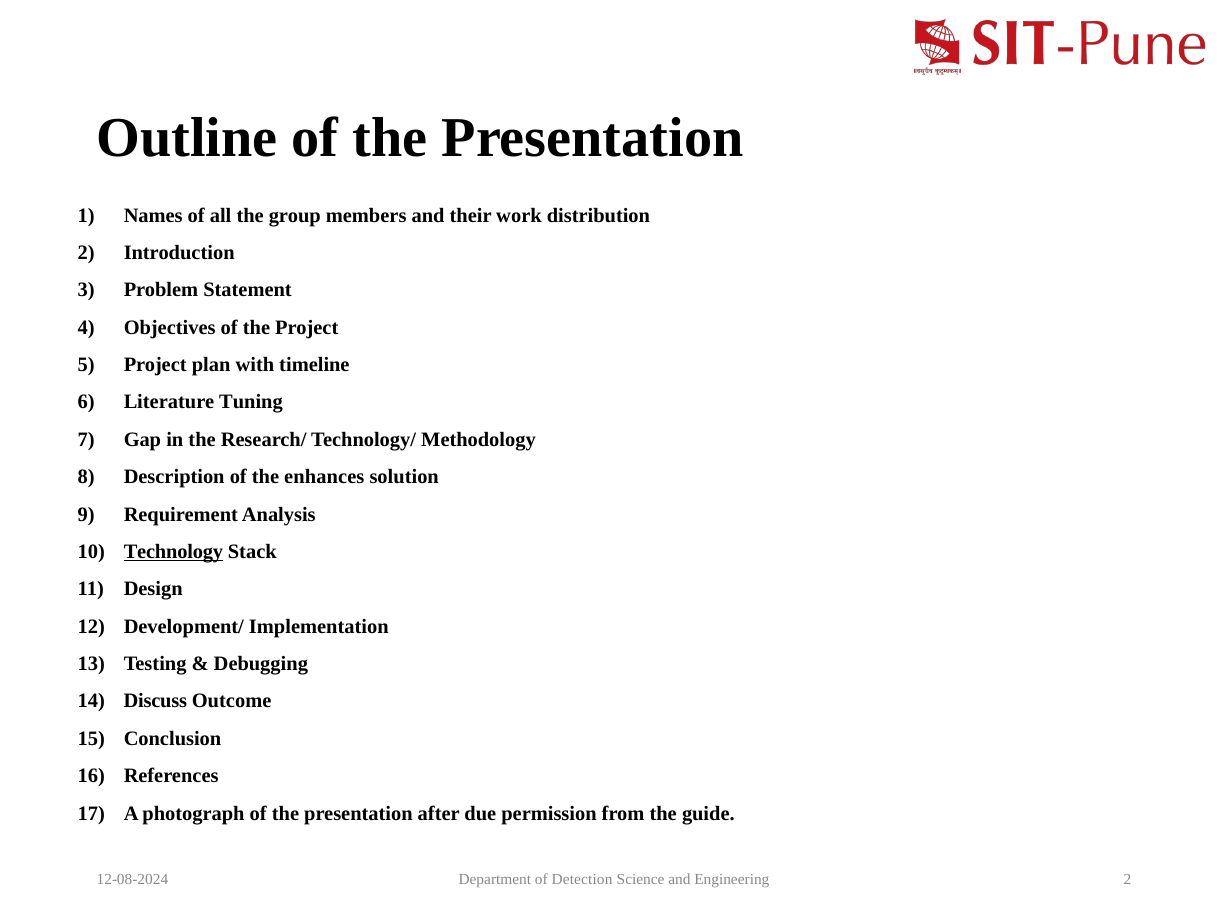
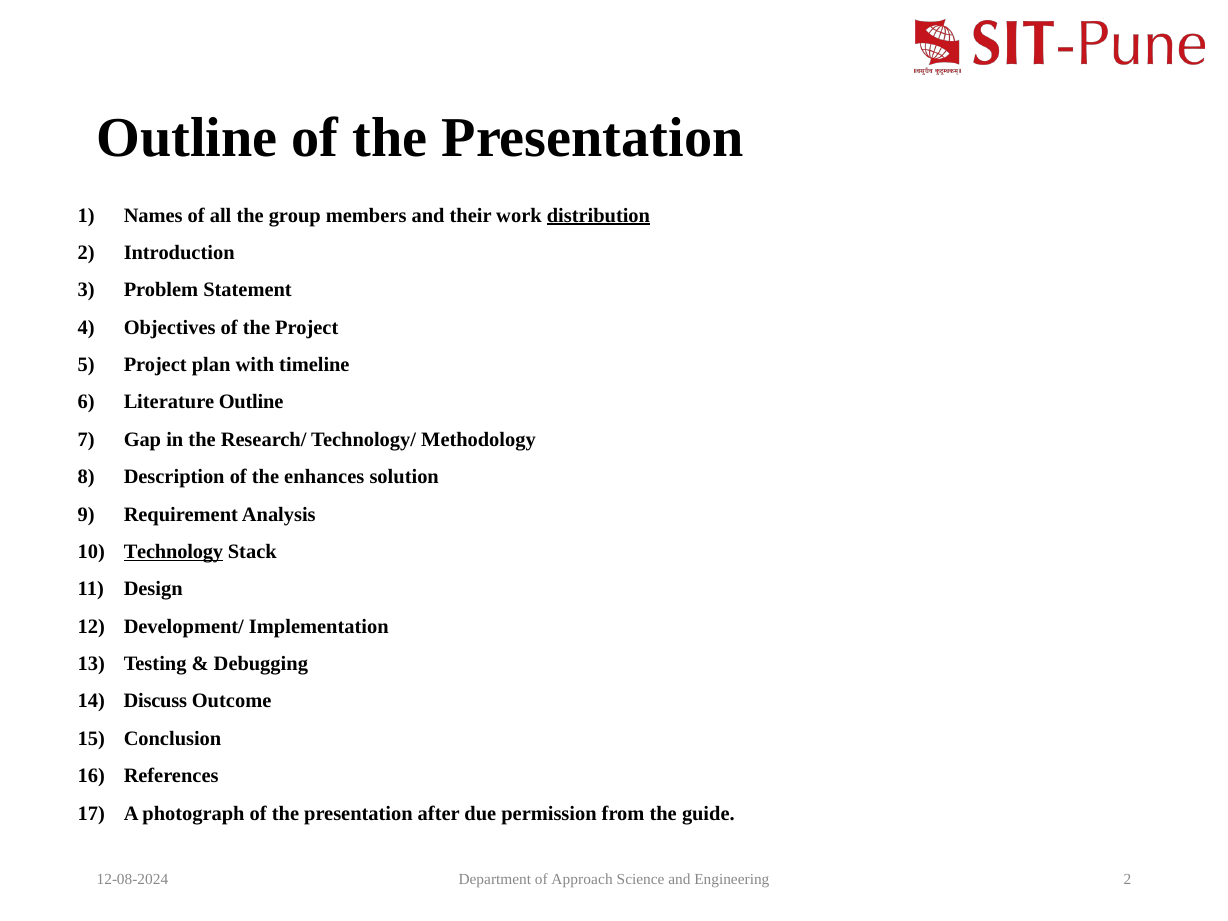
distribution underline: none -> present
Literature Tuning: Tuning -> Outline
Detection: Detection -> Approach
